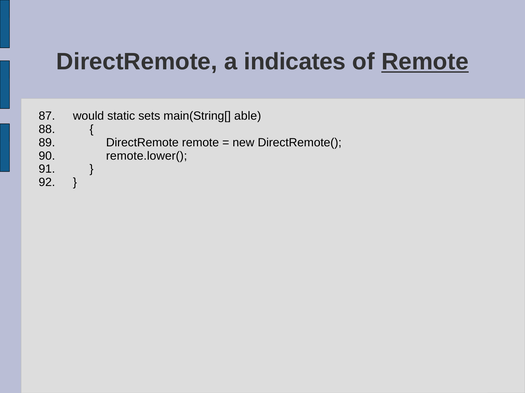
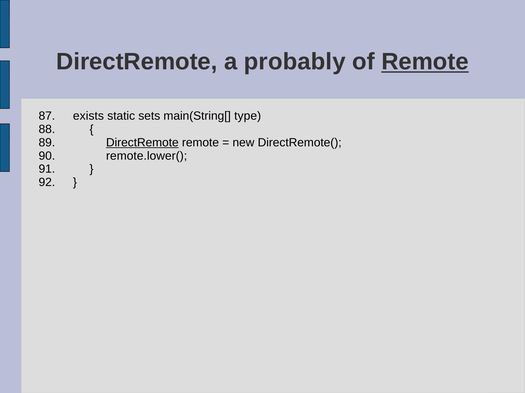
indicates: indicates -> probably
would: would -> exists
able: able -> type
DirectRemote at (142, 143) underline: none -> present
